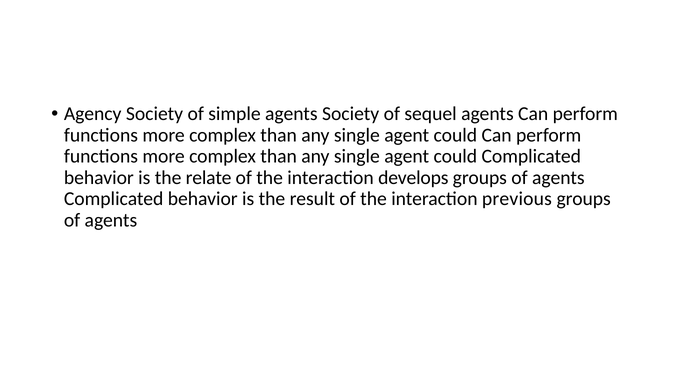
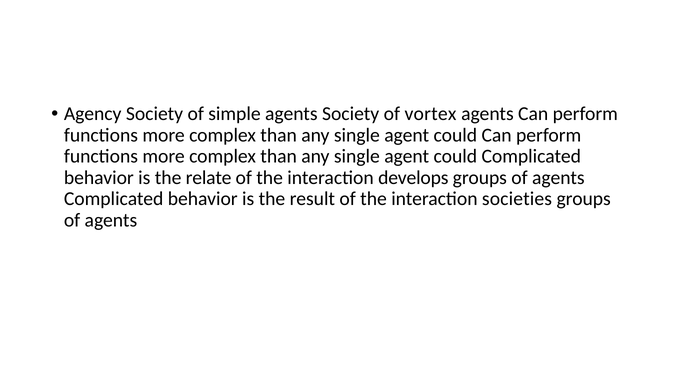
sequel: sequel -> vortex
previous: previous -> societies
